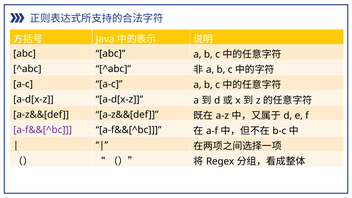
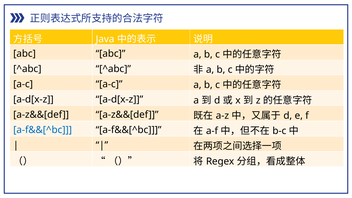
a-f&&[^bc at (43, 130) colour: purple -> blue
